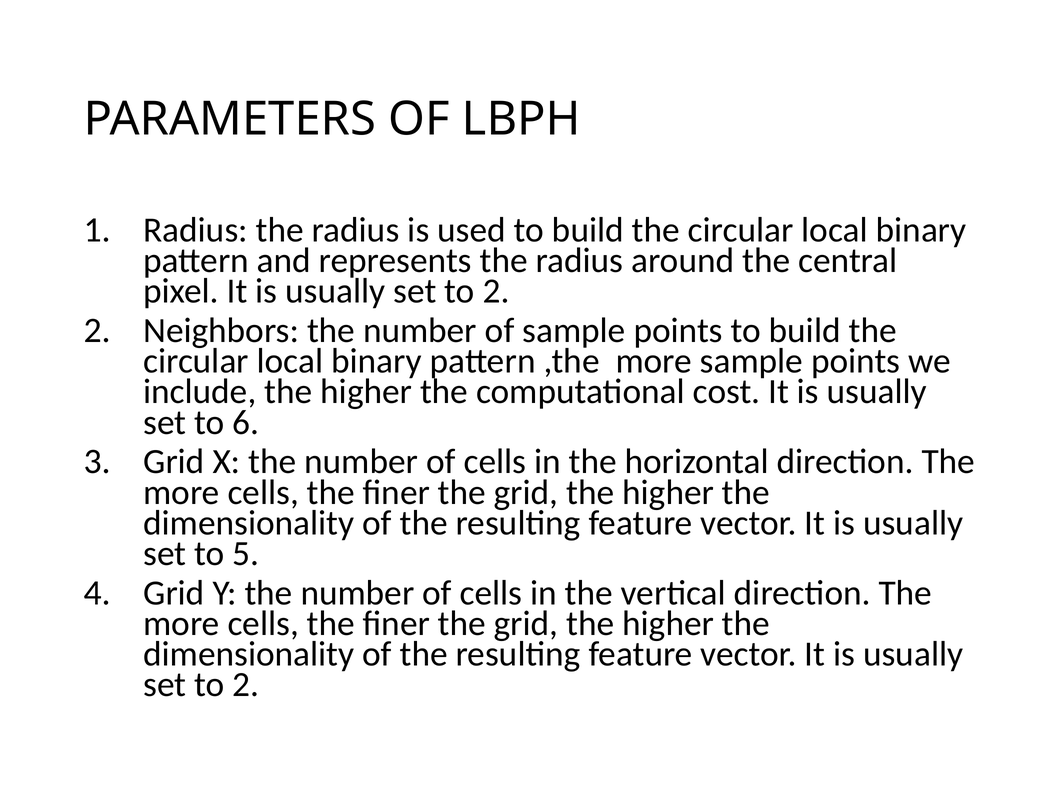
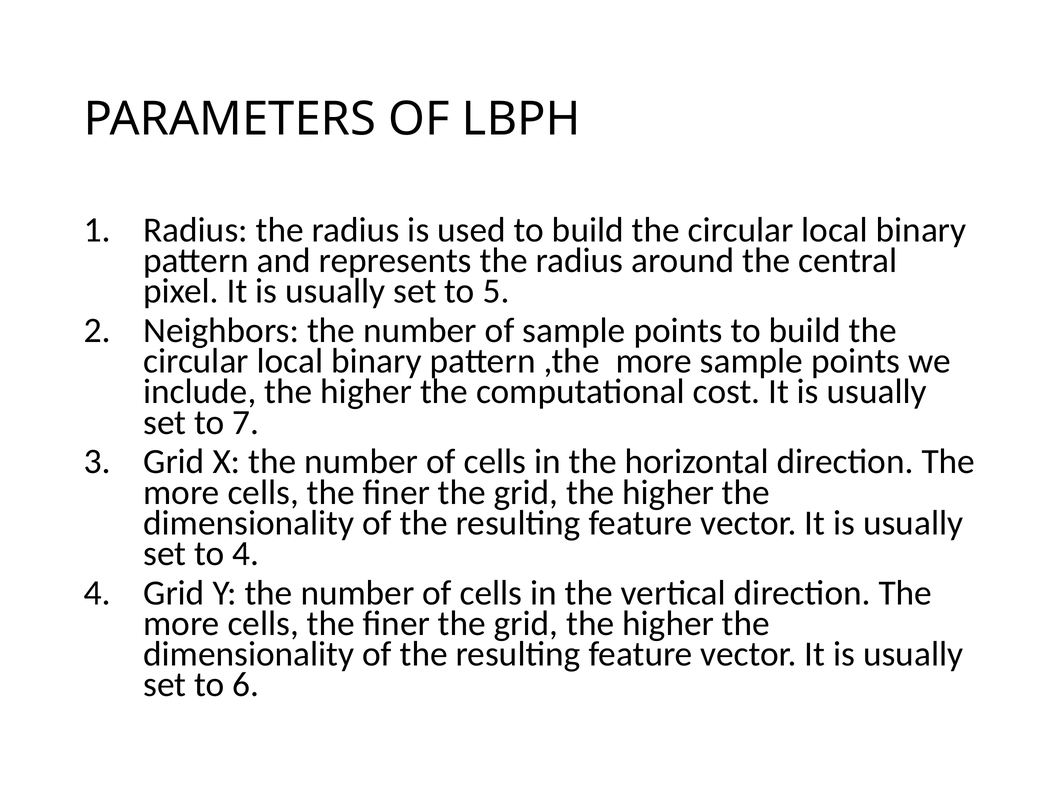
2 at (496, 291): 2 -> 5
6: 6 -> 7
to 5: 5 -> 4
2 at (246, 685): 2 -> 6
